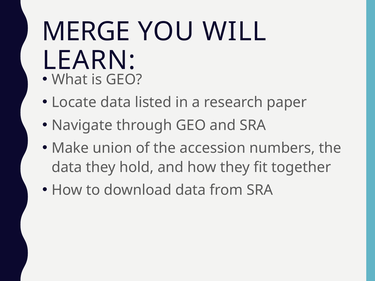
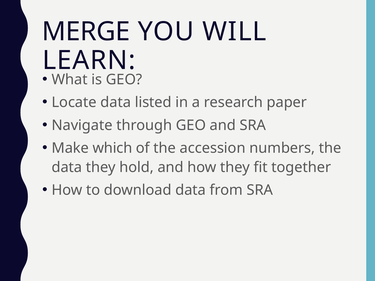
union: union -> which
